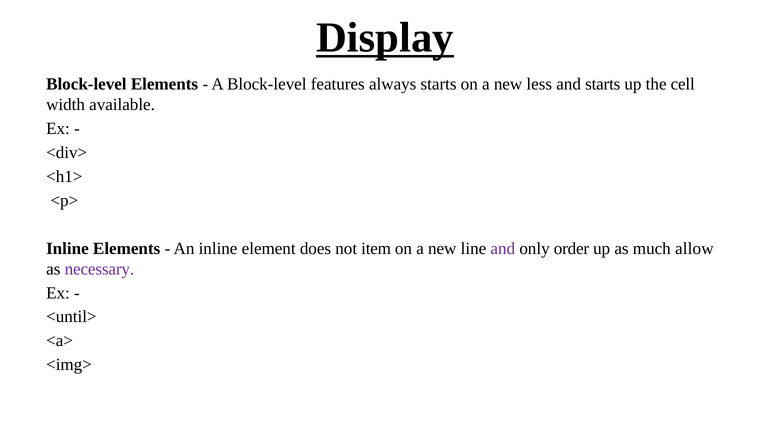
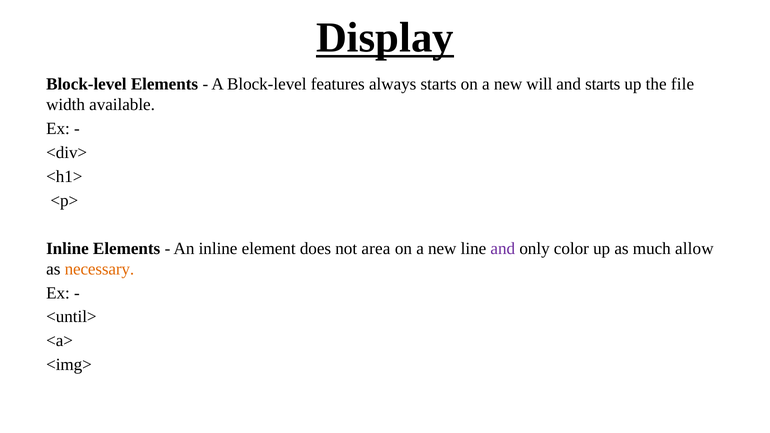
less: less -> will
cell: cell -> file
item: item -> area
order: order -> color
necessary colour: purple -> orange
